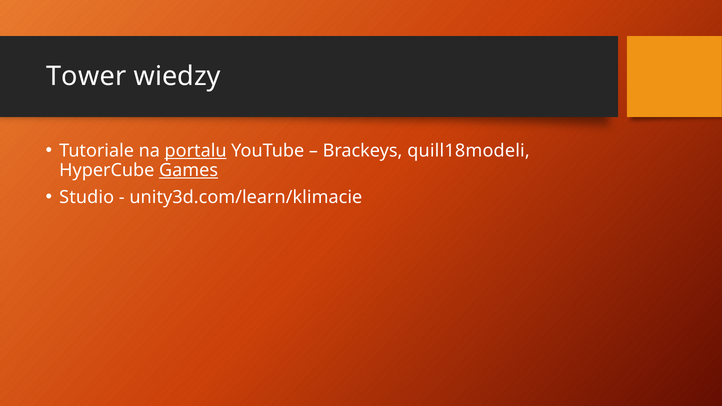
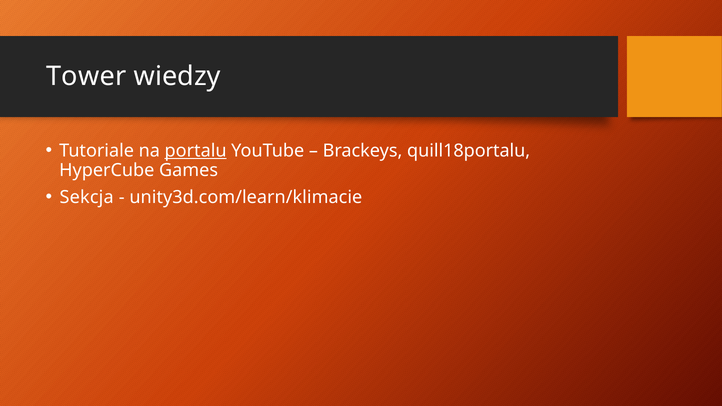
quill18modeli: quill18modeli -> quill18portalu
Games underline: present -> none
Studio: Studio -> Sekcja
